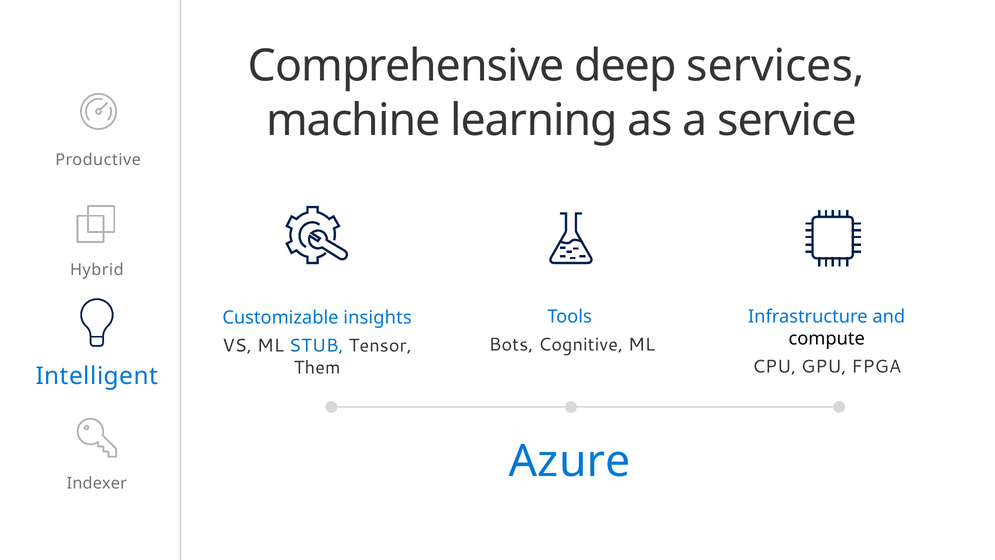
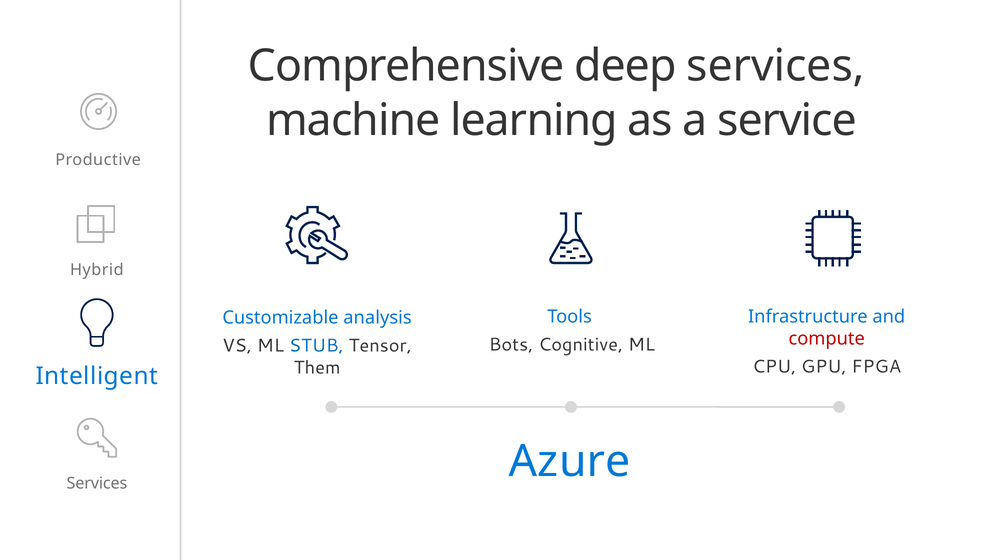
insights: insights -> analysis
compute colour: black -> red
Indexer at (97, 483): Indexer -> Services
